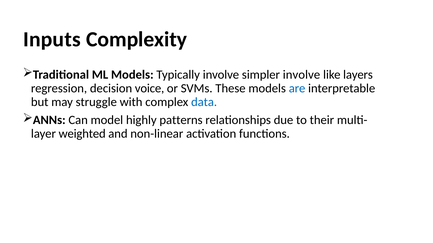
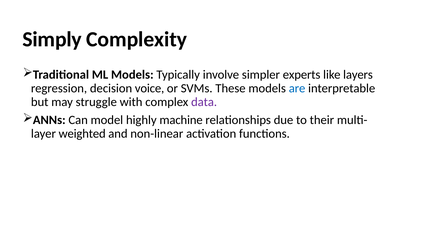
Inputs: Inputs -> Simply
simpler involve: involve -> experts
data colour: blue -> purple
patterns: patterns -> machine
